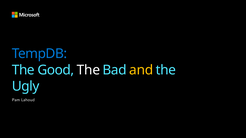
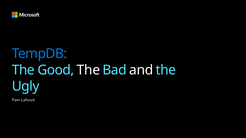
and colour: yellow -> white
